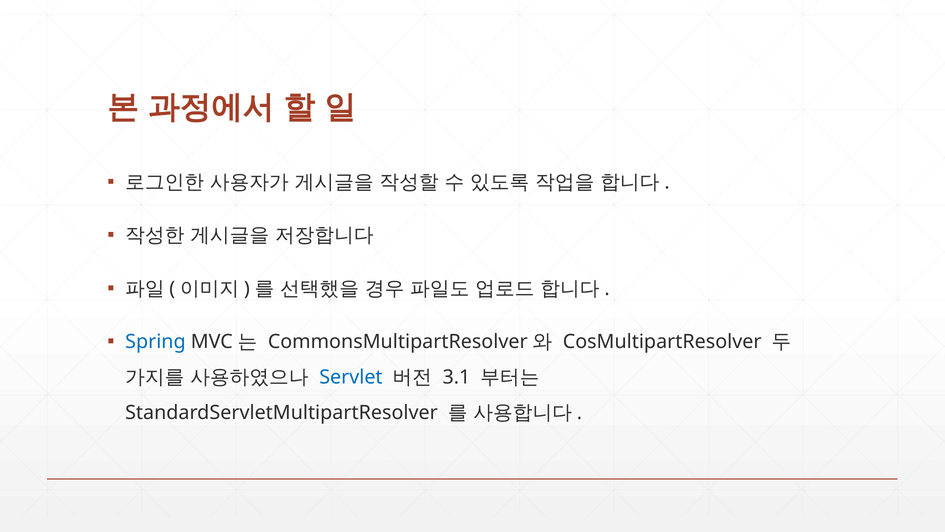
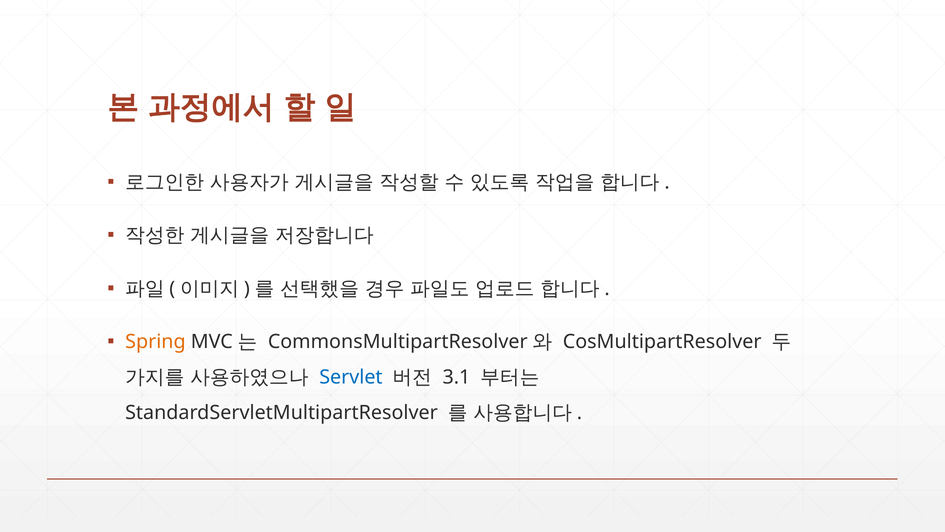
Spring colour: blue -> orange
